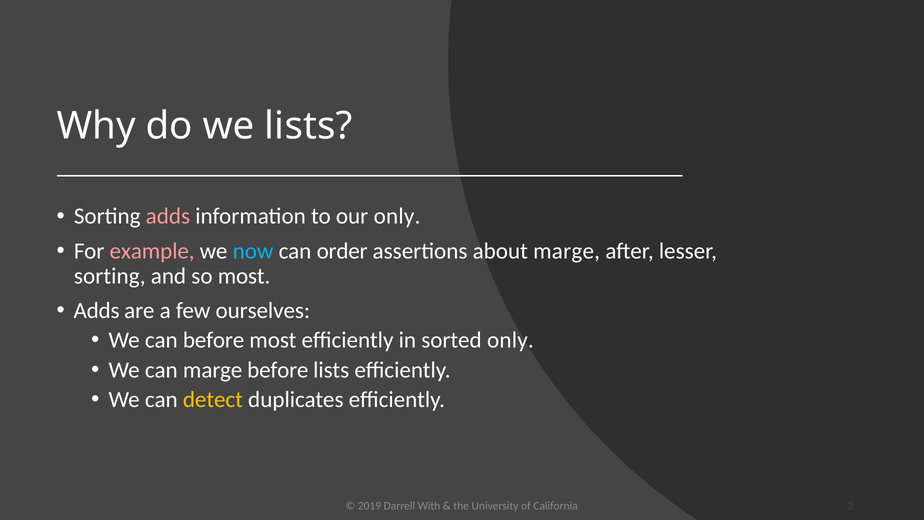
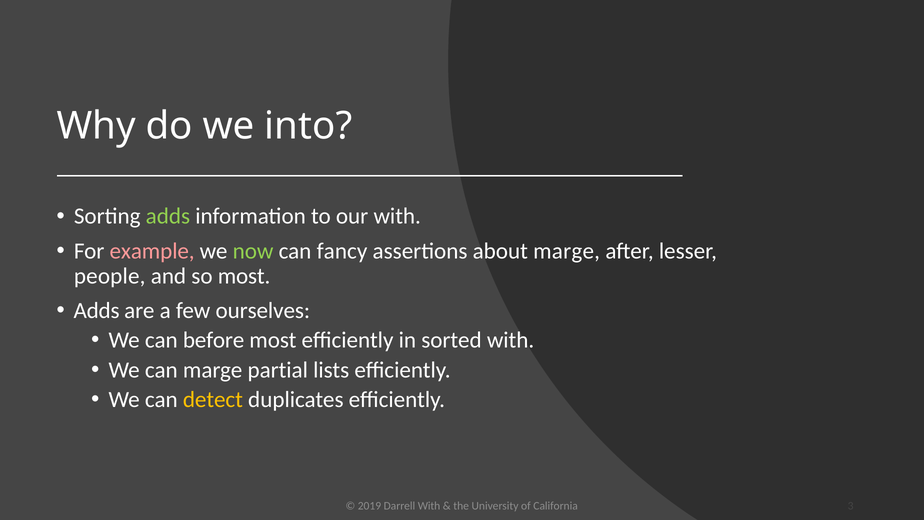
we lists: lists -> into
adds at (168, 216) colour: pink -> light green
our only: only -> with
now colour: light blue -> light green
order: order -> fancy
sorting at (110, 276): sorting -> people
sorted only: only -> with
marge before: before -> partial
